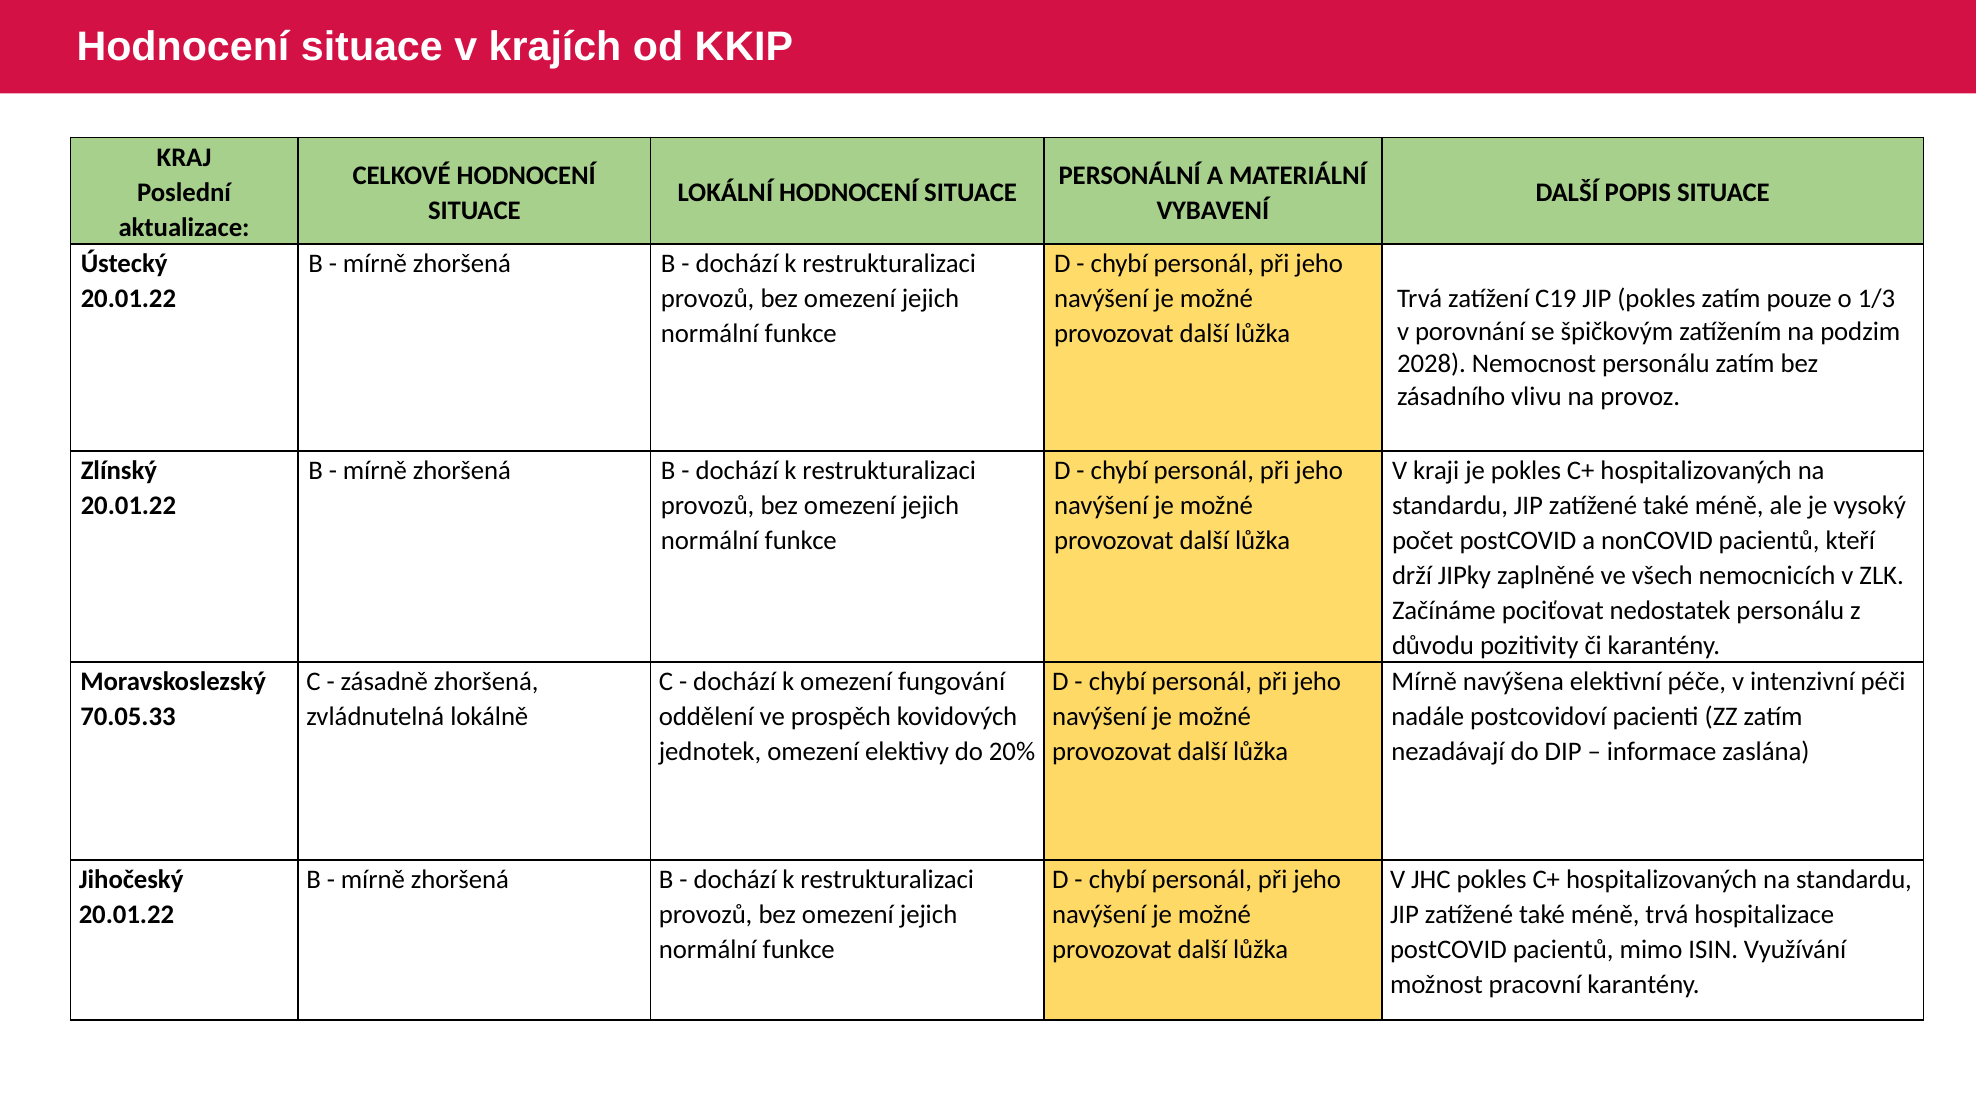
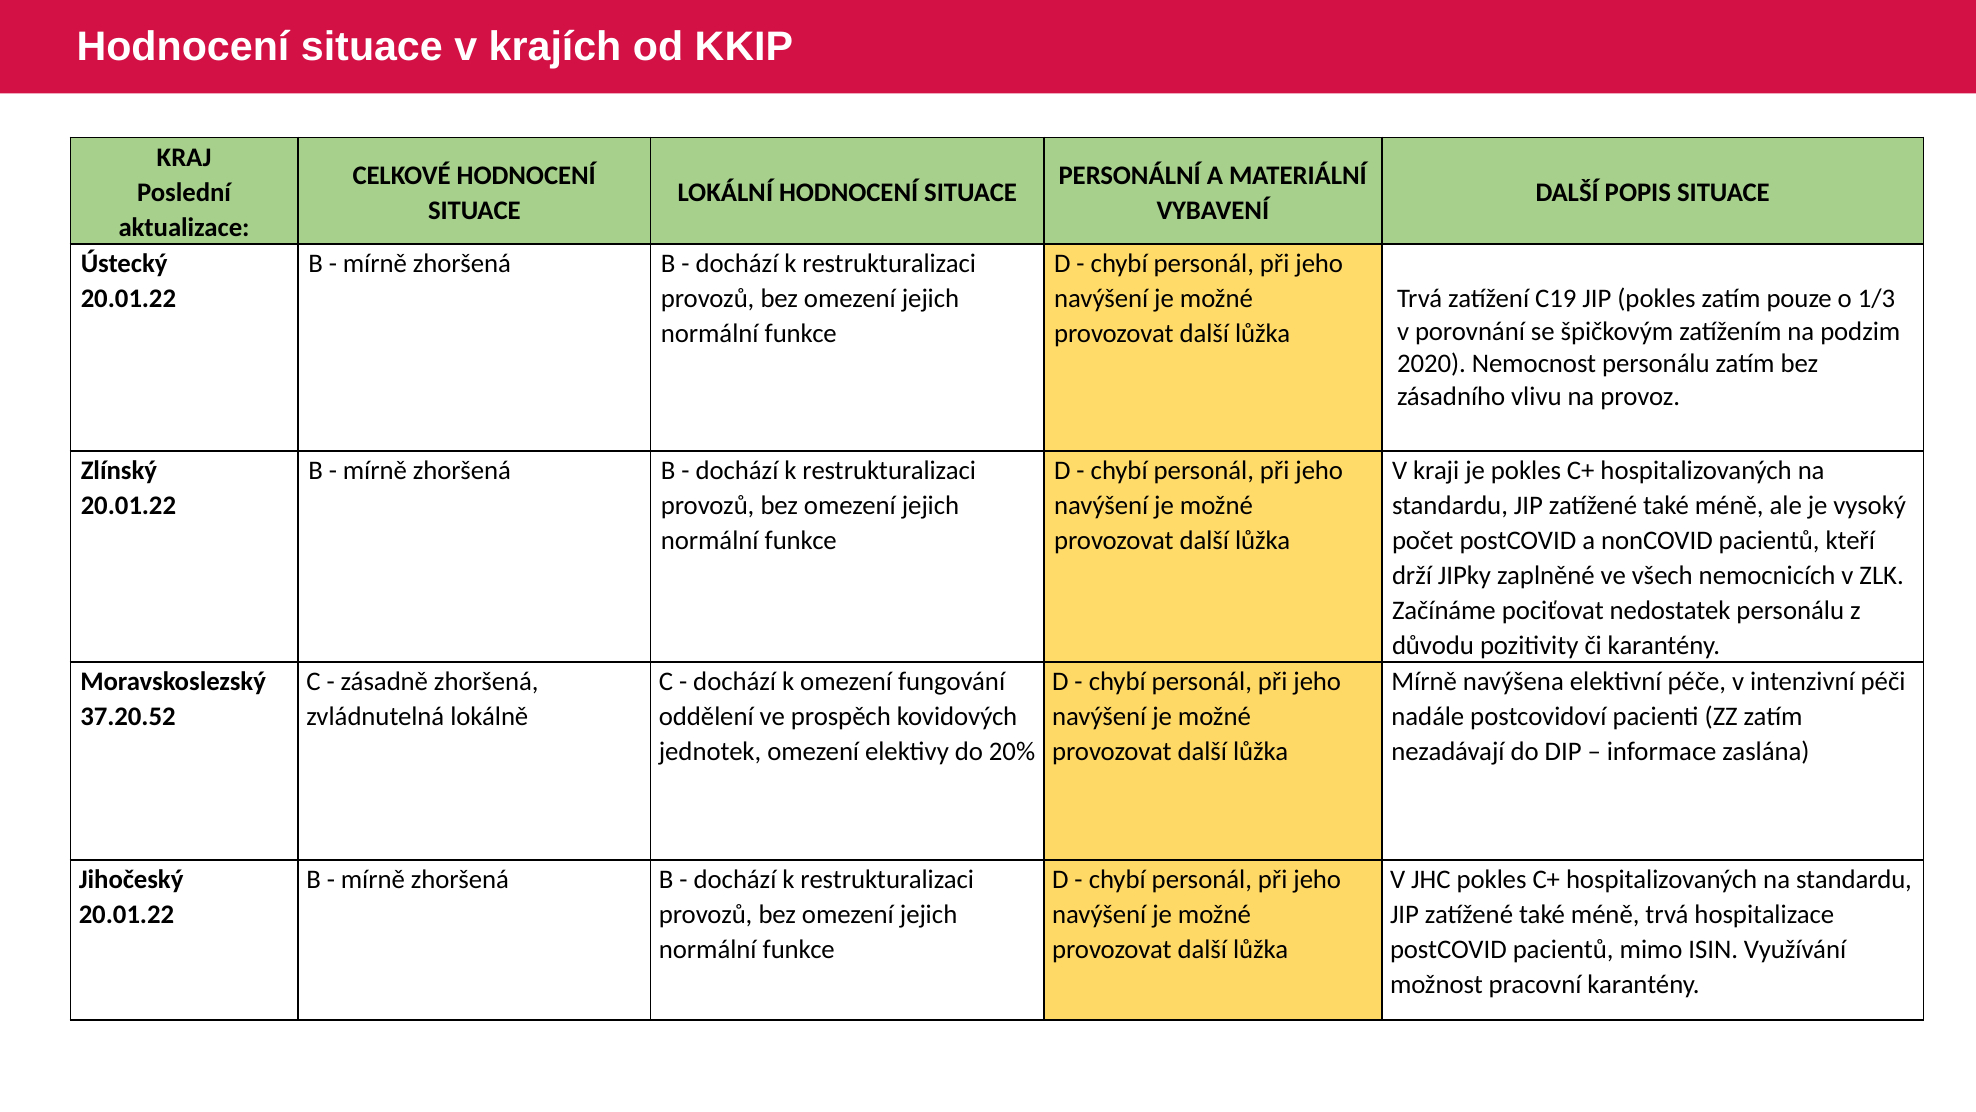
2028: 2028 -> 2020
70.05.33: 70.05.33 -> 37.20.52
